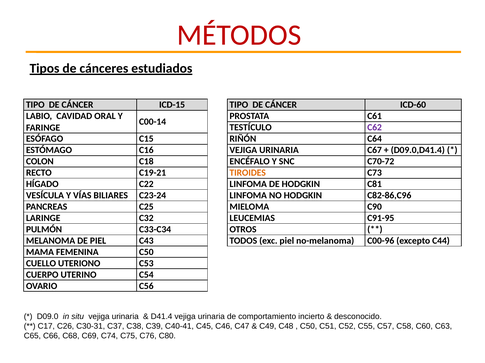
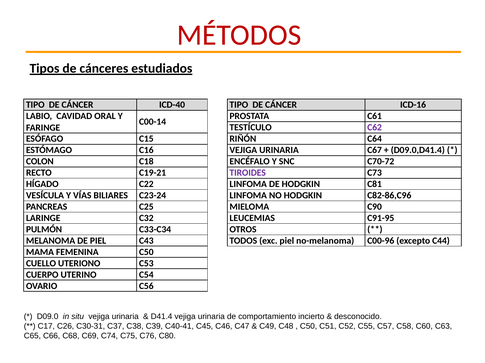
ICD-15: ICD-15 -> ICD-40
ICD-60: ICD-60 -> ICD-16
TIROIDES colour: orange -> purple
